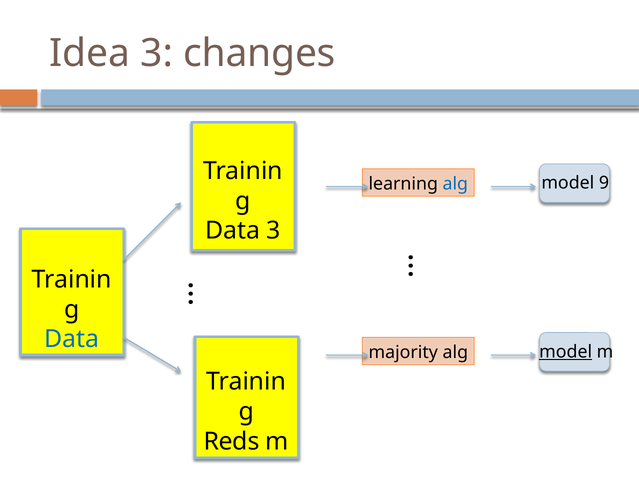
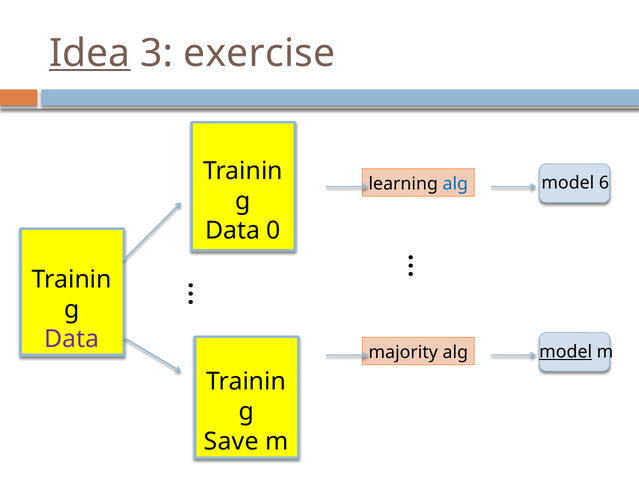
Idea underline: none -> present
changes: changes -> exercise
9: 9 -> 6
Data 3: 3 -> 0
Data at (72, 339) colour: blue -> purple
Reds: Reds -> Save
